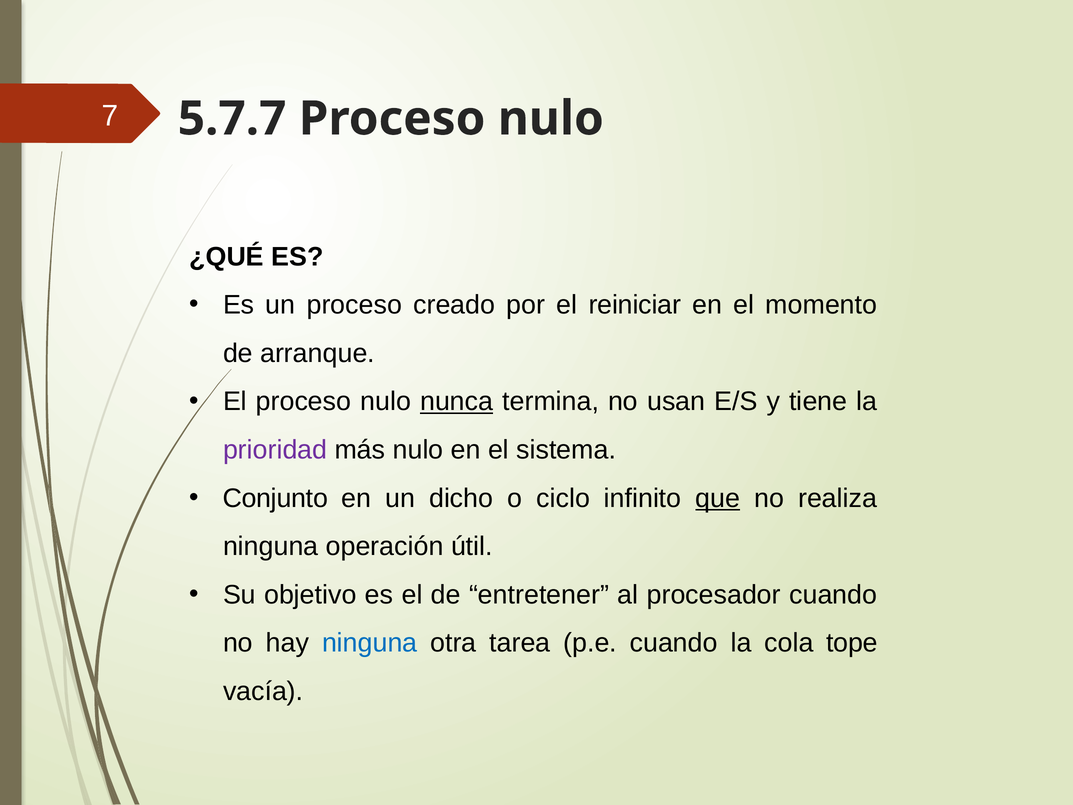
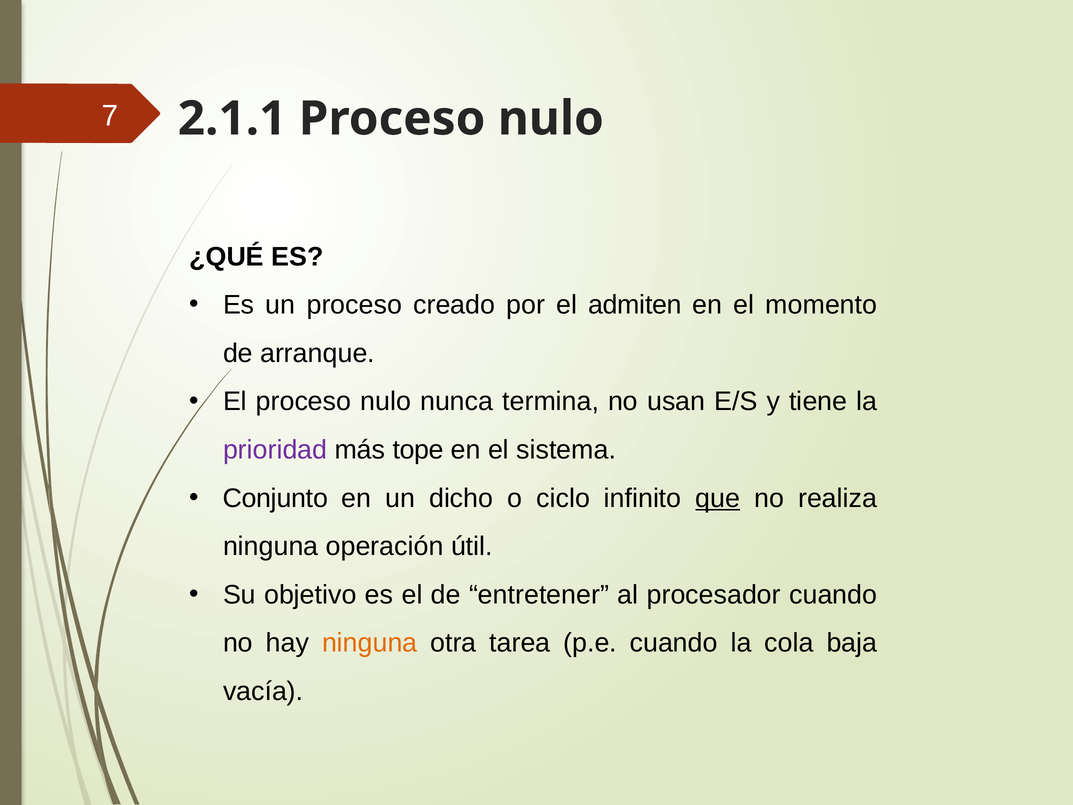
5.7.7: 5.7.7 -> 2.1.1
reiniciar: reiniciar -> admiten
nunca underline: present -> none
más nulo: nulo -> tope
ninguna at (370, 643) colour: blue -> orange
tope: tope -> baja
